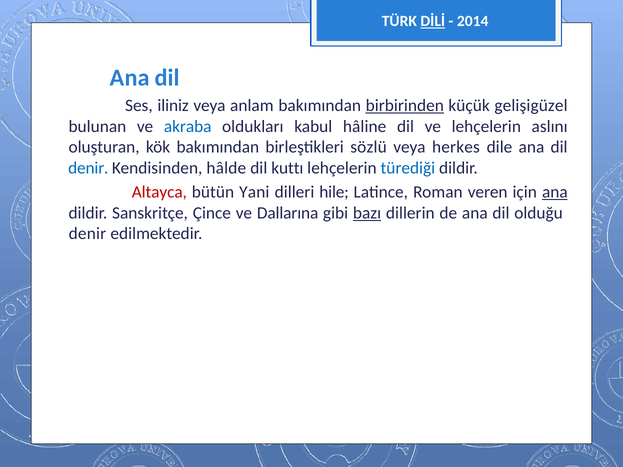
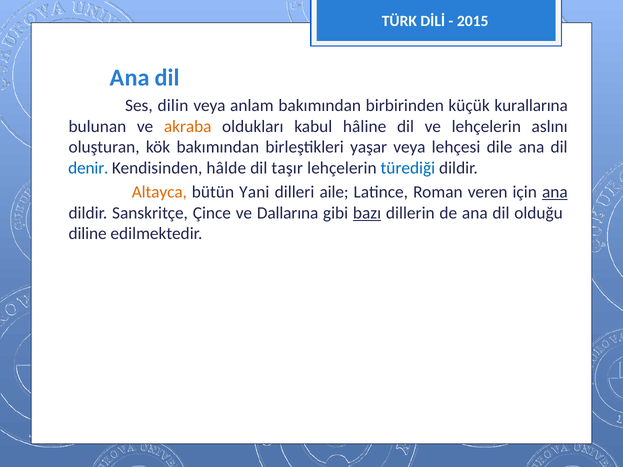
DİLİ underline: present -> none
2014: 2014 -> 2015
iliniz: iliniz -> dilin
birbirinden underline: present -> none
gelişigüzel: gelişigüzel -> kurallarına
akraba colour: blue -> orange
sözlü: sözlü -> yaşar
herkes: herkes -> lehçesi
kuttı: kuttı -> taşır
Altayca colour: red -> orange
hile: hile -> aile
denir at (87, 234): denir -> diline
